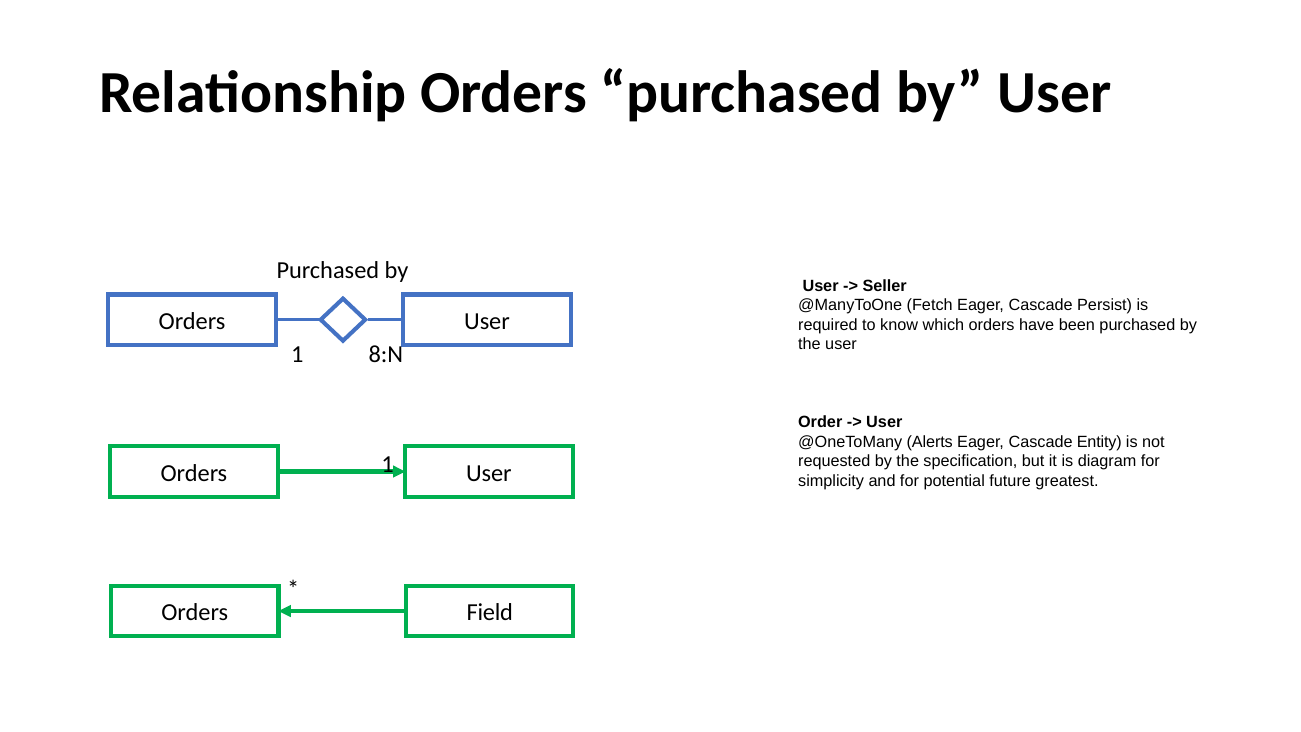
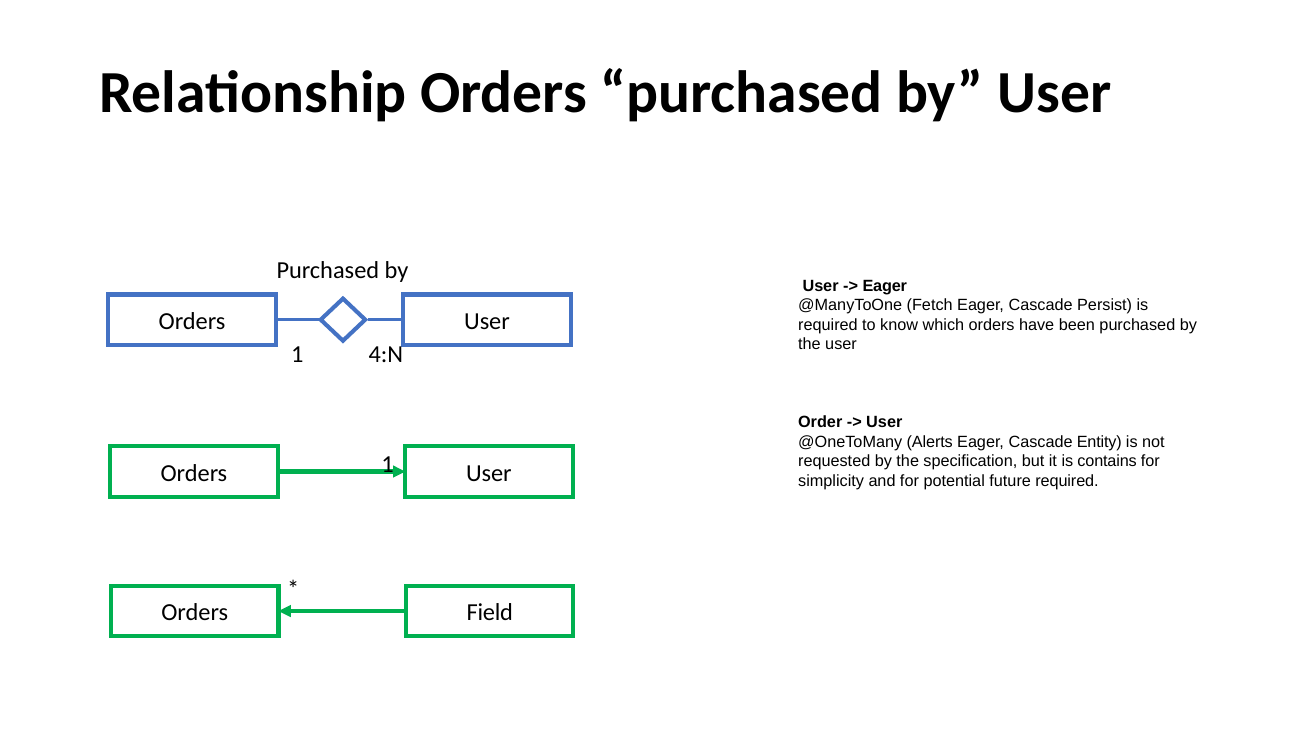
Seller at (885, 286): Seller -> Eager
8:N: 8:N -> 4:N
diagram: diagram -> contains
future greatest: greatest -> required
